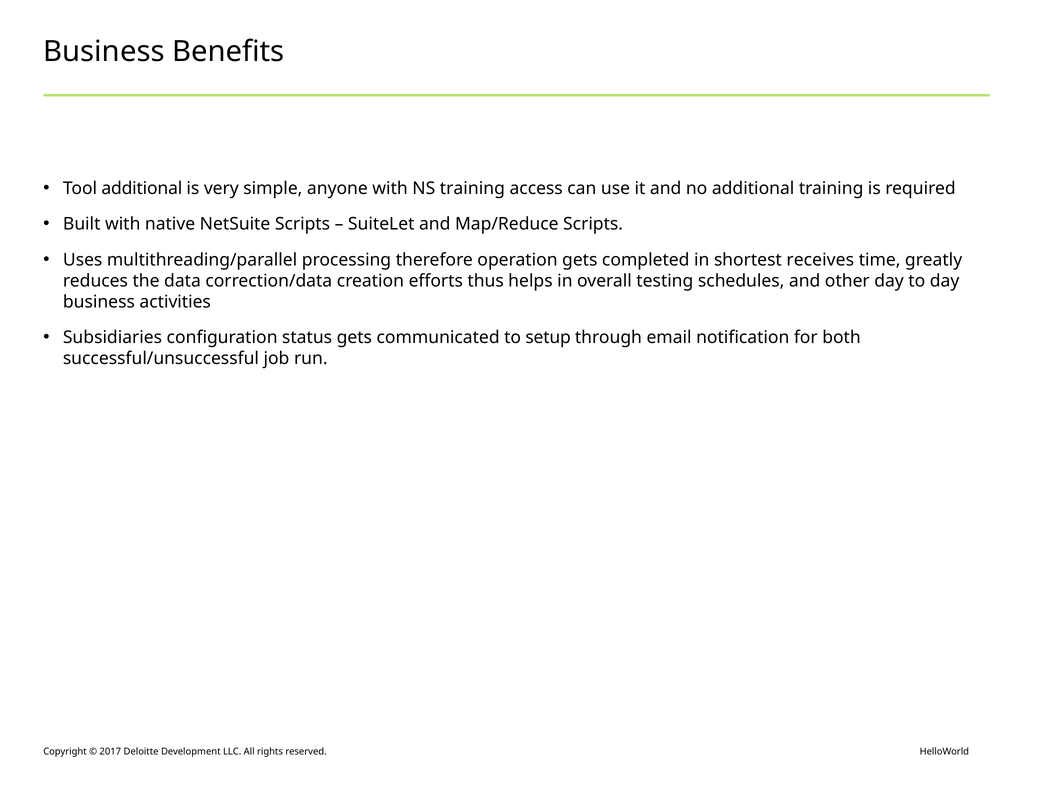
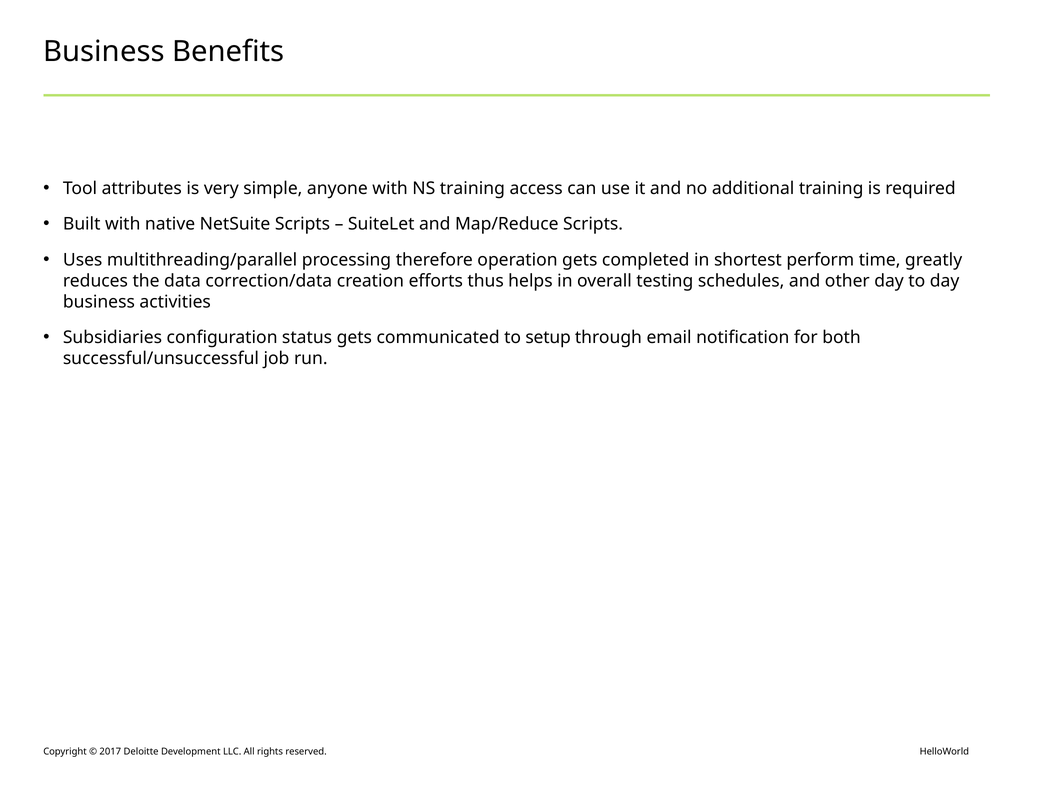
Tool additional: additional -> attributes
receives: receives -> perform
